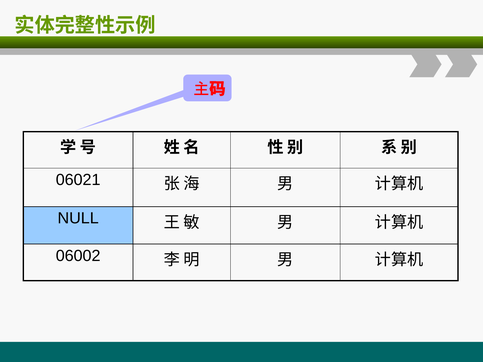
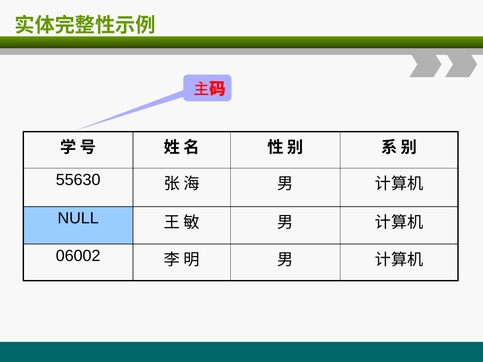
06021: 06021 -> 55630
